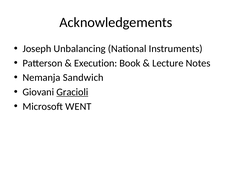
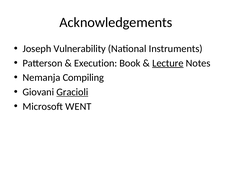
Unbalancing: Unbalancing -> Vulnerability
Lecture underline: none -> present
Sandwich: Sandwich -> Compiling
